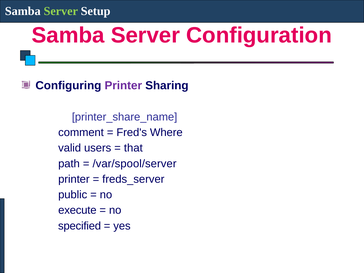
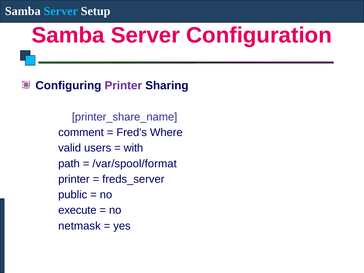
Server at (61, 11) colour: light green -> light blue
that: that -> with
/var/spool/server: /var/spool/server -> /var/spool/format
specified: specified -> netmask
